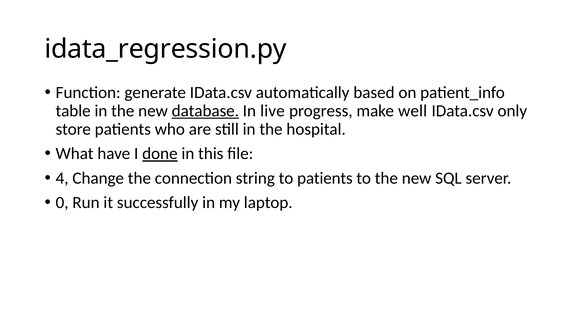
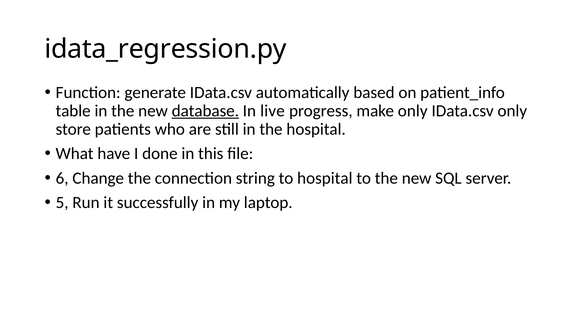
make well: well -> only
done underline: present -> none
4: 4 -> 6
to patients: patients -> hospital
0: 0 -> 5
